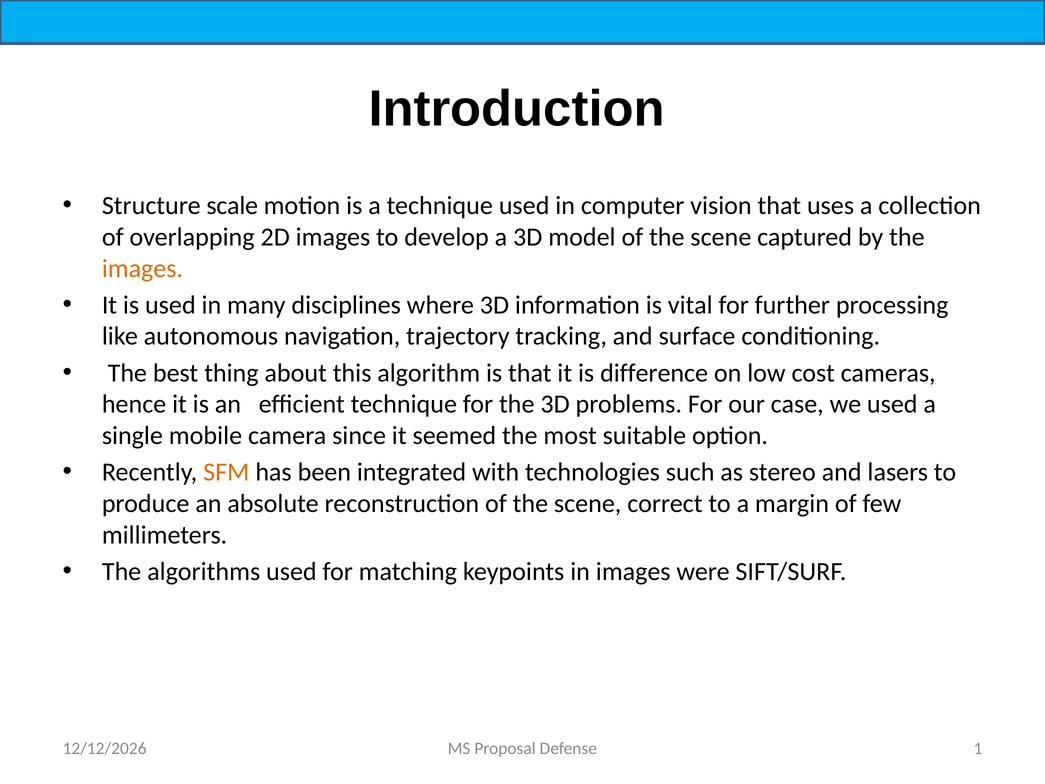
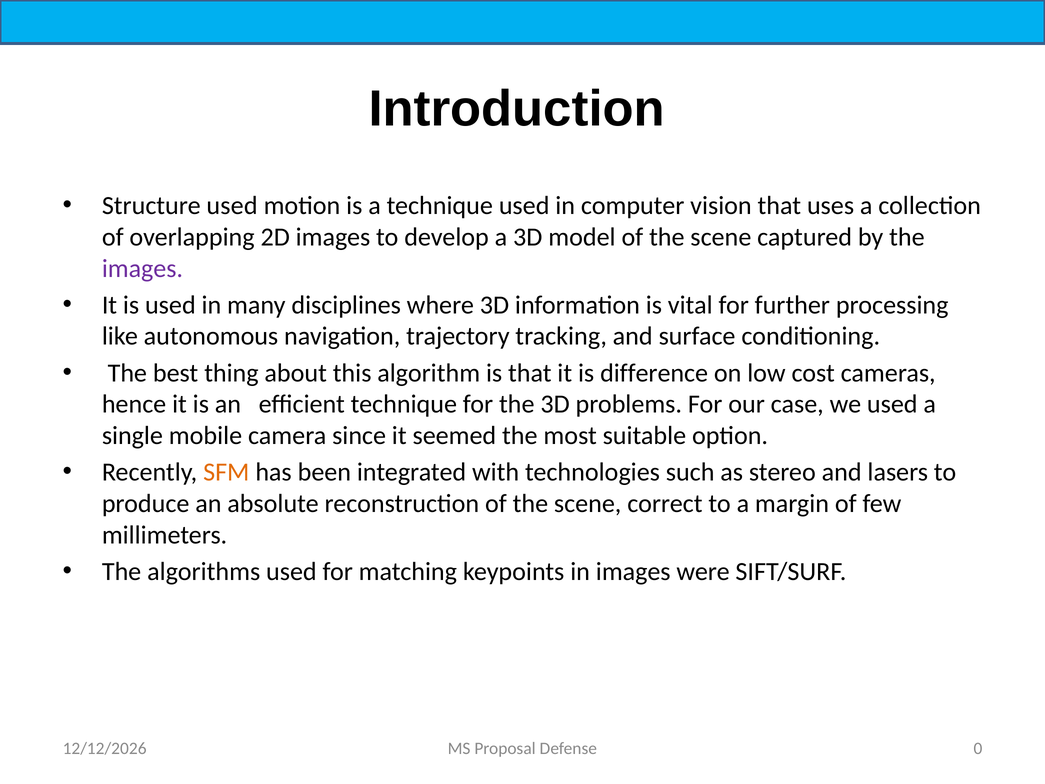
Structure scale: scale -> used
images at (142, 268) colour: orange -> purple
1: 1 -> 0
